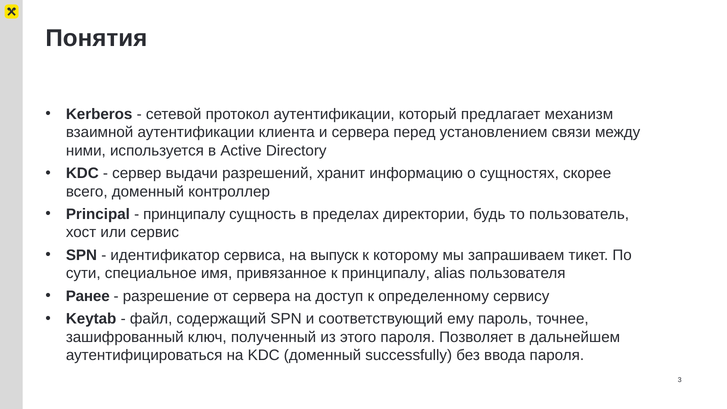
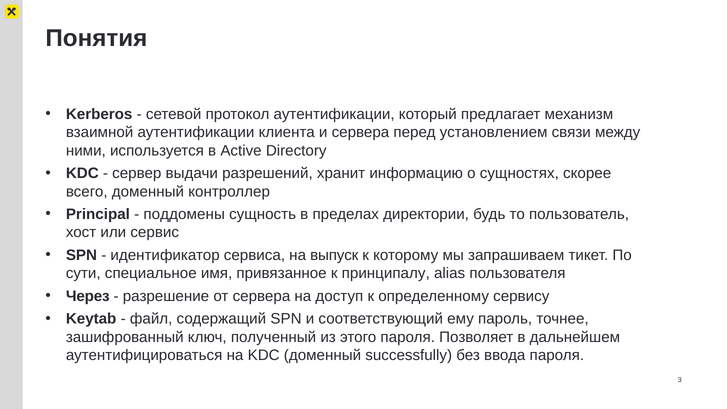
принципалу at (184, 214): принципалу -> поддомены
Ранее: Ранее -> Через
